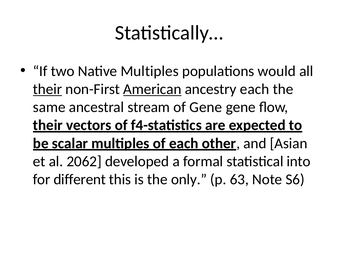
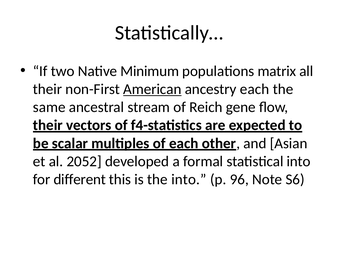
Native Multiples: Multiples -> Minimum
would: would -> matrix
their at (47, 89) underline: present -> none
of Gene: Gene -> Reich
2062: 2062 -> 2052
the only: only -> into
63: 63 -> 96
